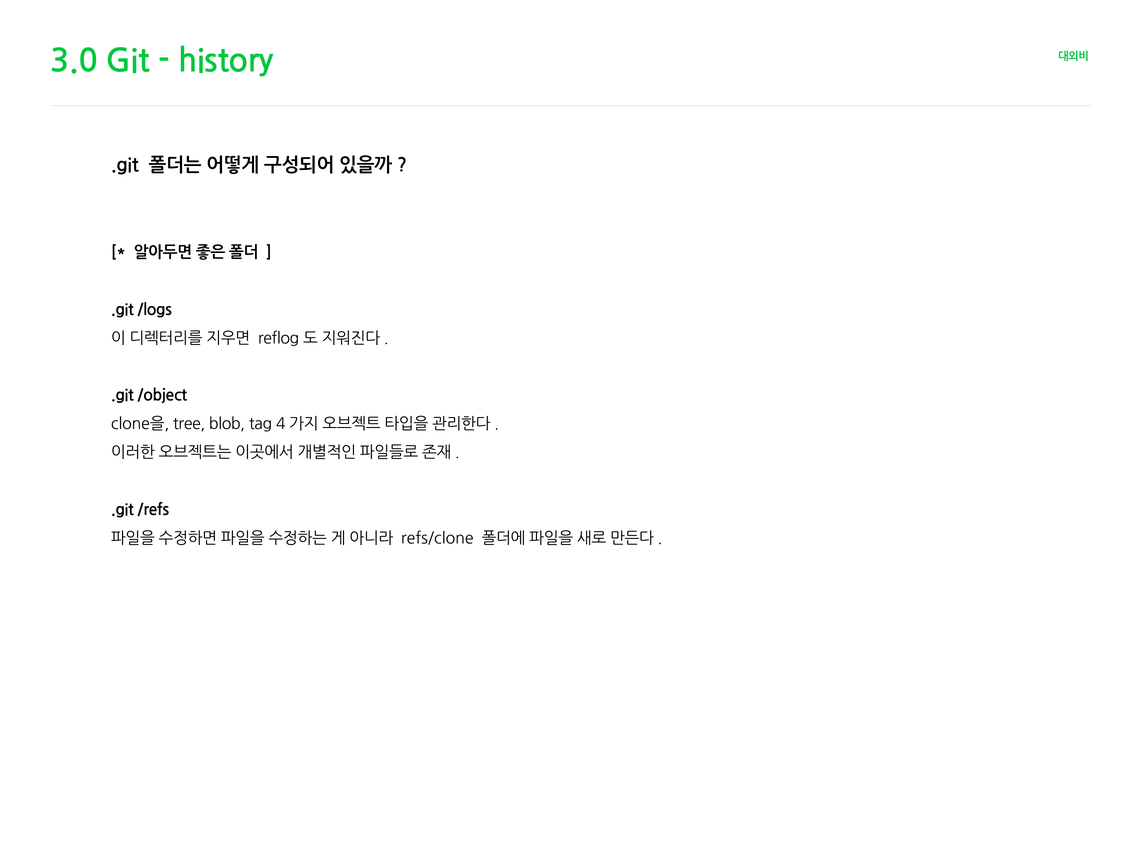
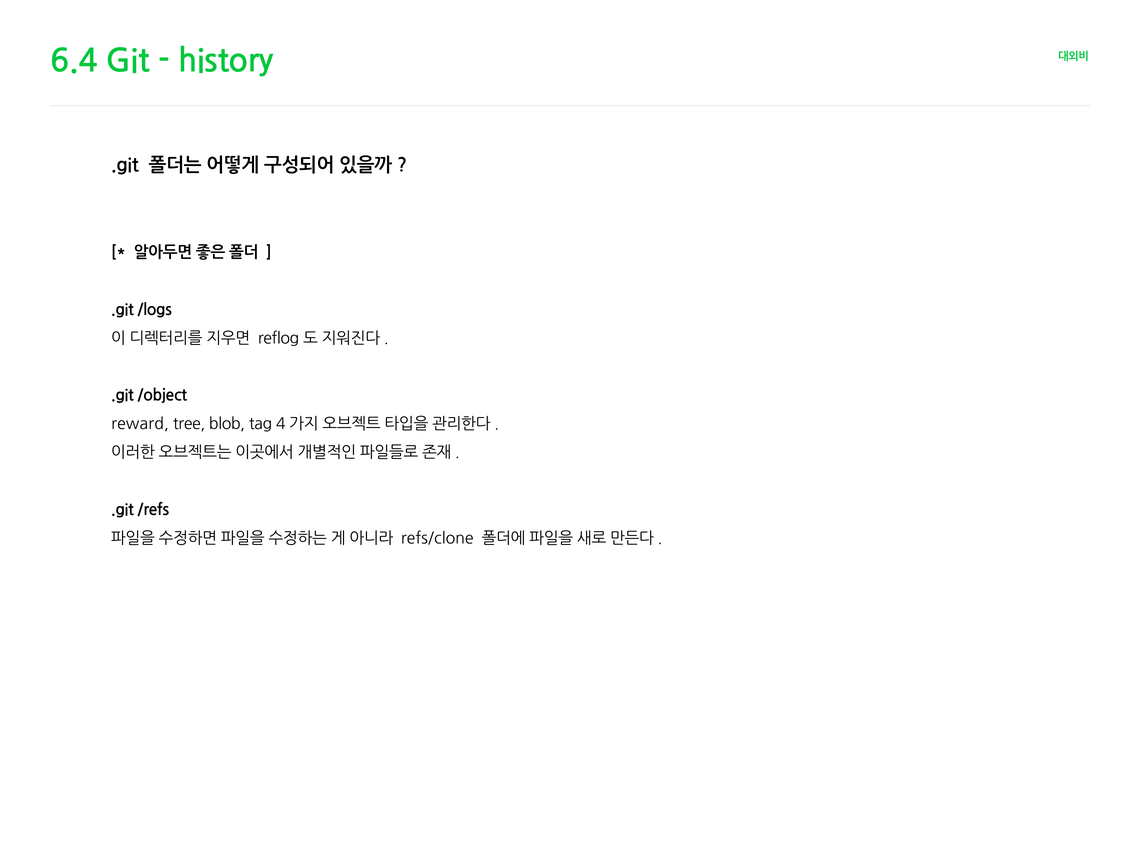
3.0: 3.0 -> 6.4
clone을: clone을 -> reward
